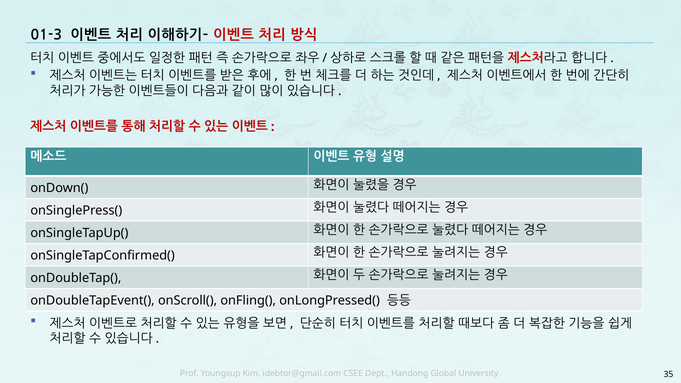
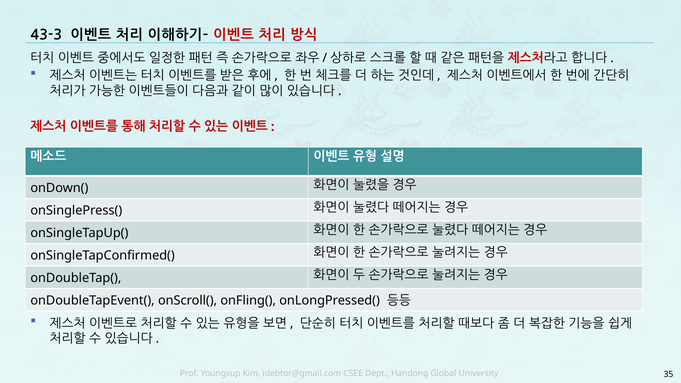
01-3: 01-3 -> 43-3
